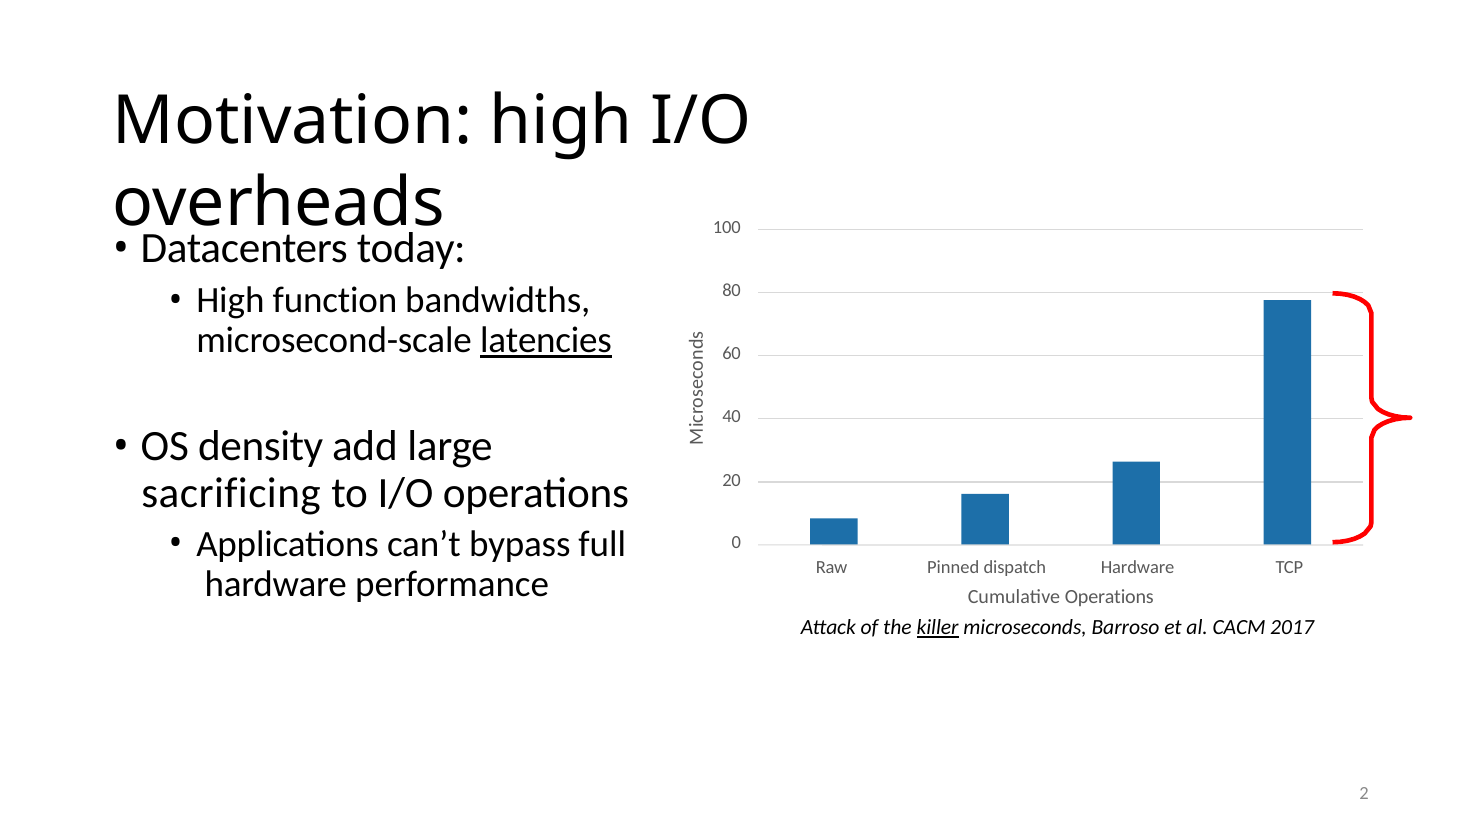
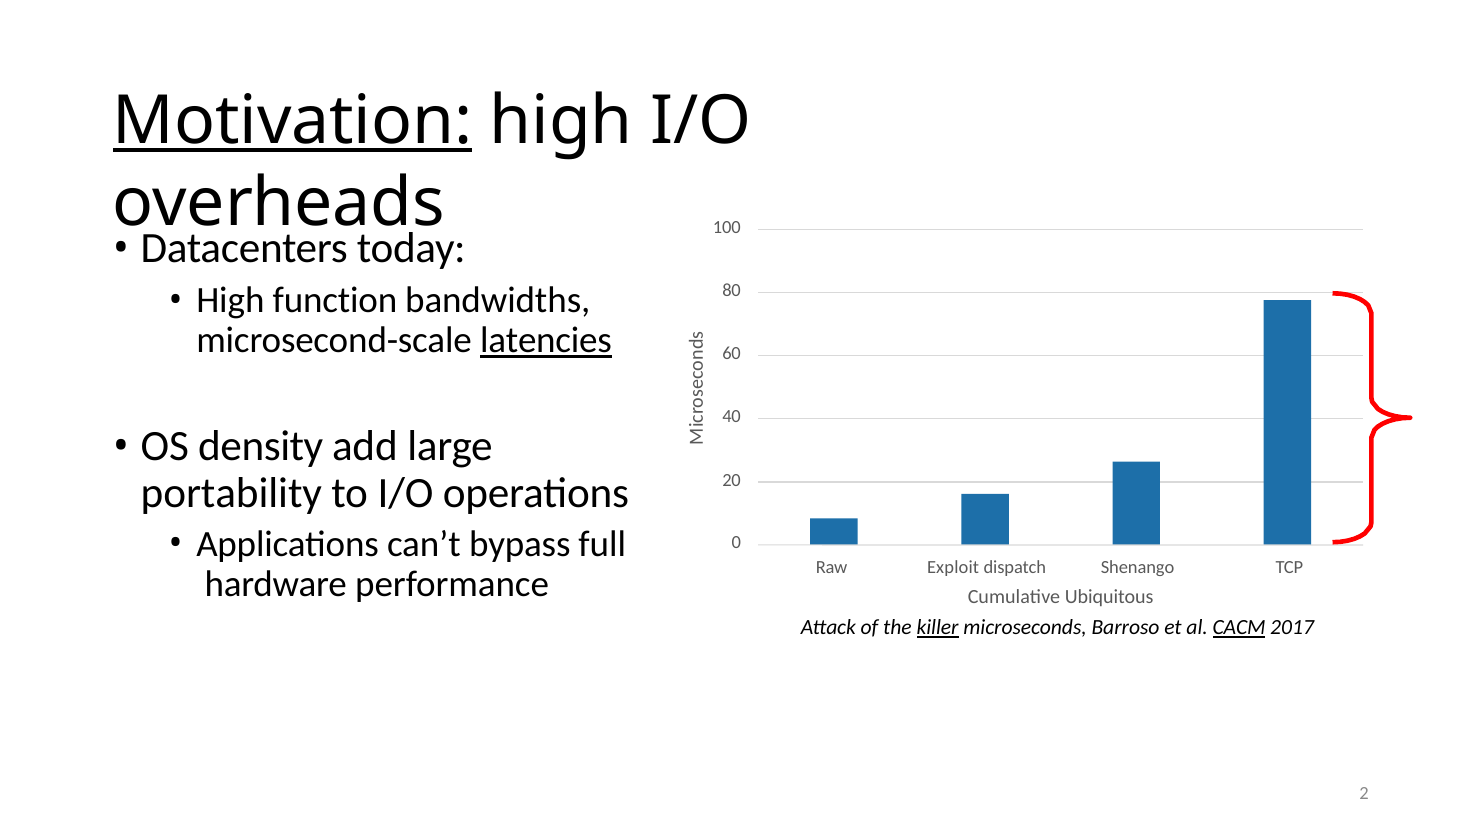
Motivation underline: none -> present
sacrificing: sacrificing -> portability
Pinned: Pinned -> Exploit
dispatch Hardware: Hardware -> Shenango
Cumulative Operations: Operations -> Ubiquitous
CACM underline: none -> present
